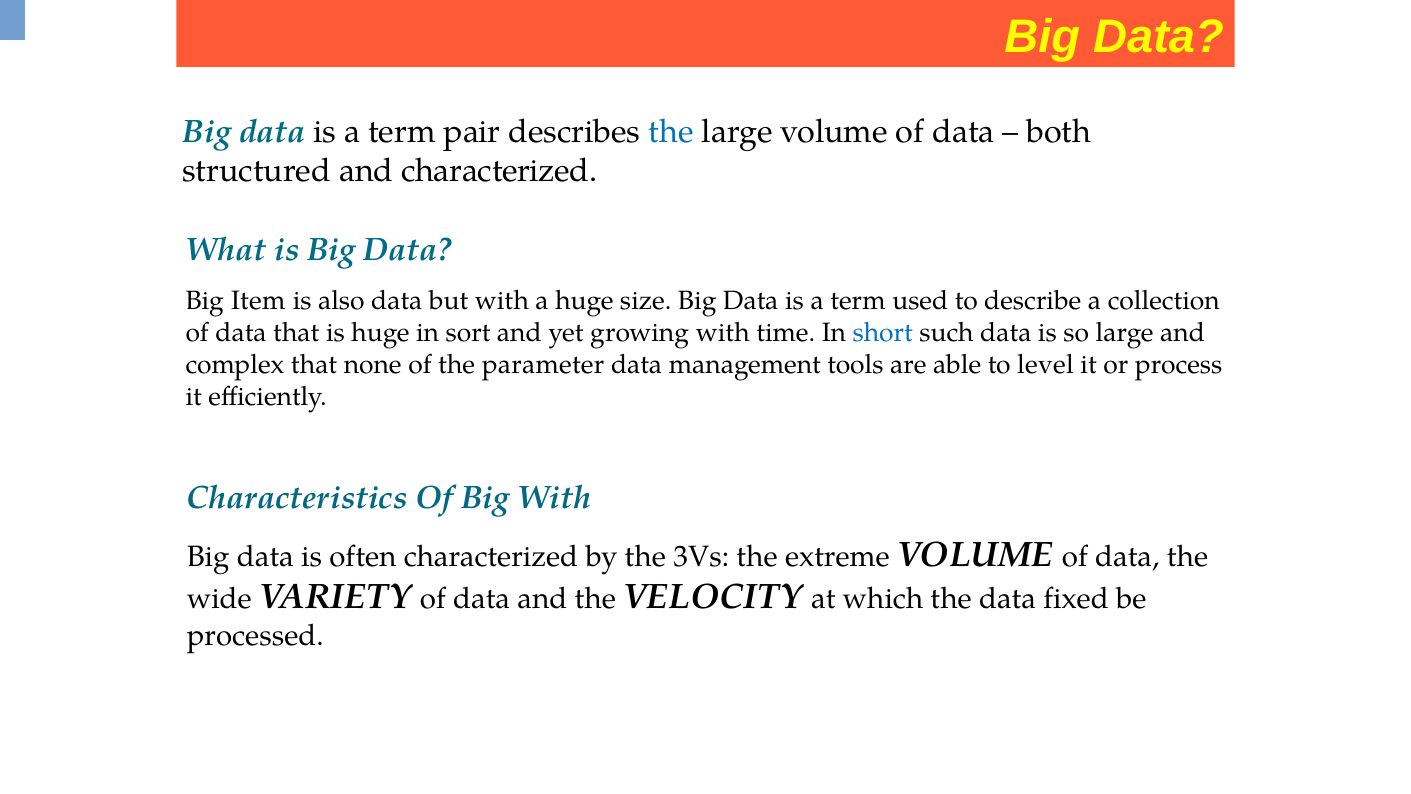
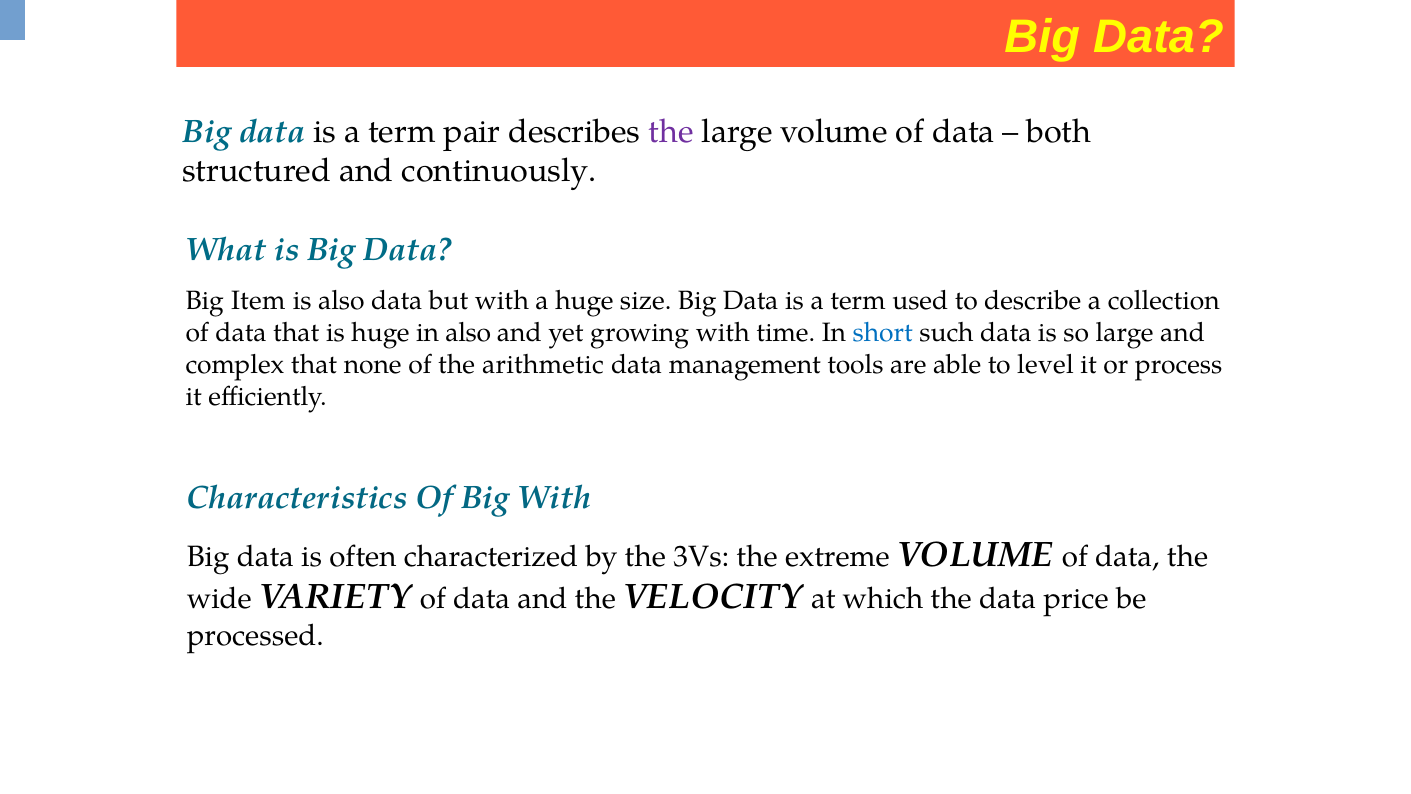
the at (671, 132) colour: blue -> purple
and characterized: characterized -> continuously
in sort: sort -> also
parameter: parameter -> arithmetic
fixed: fixed -> price
